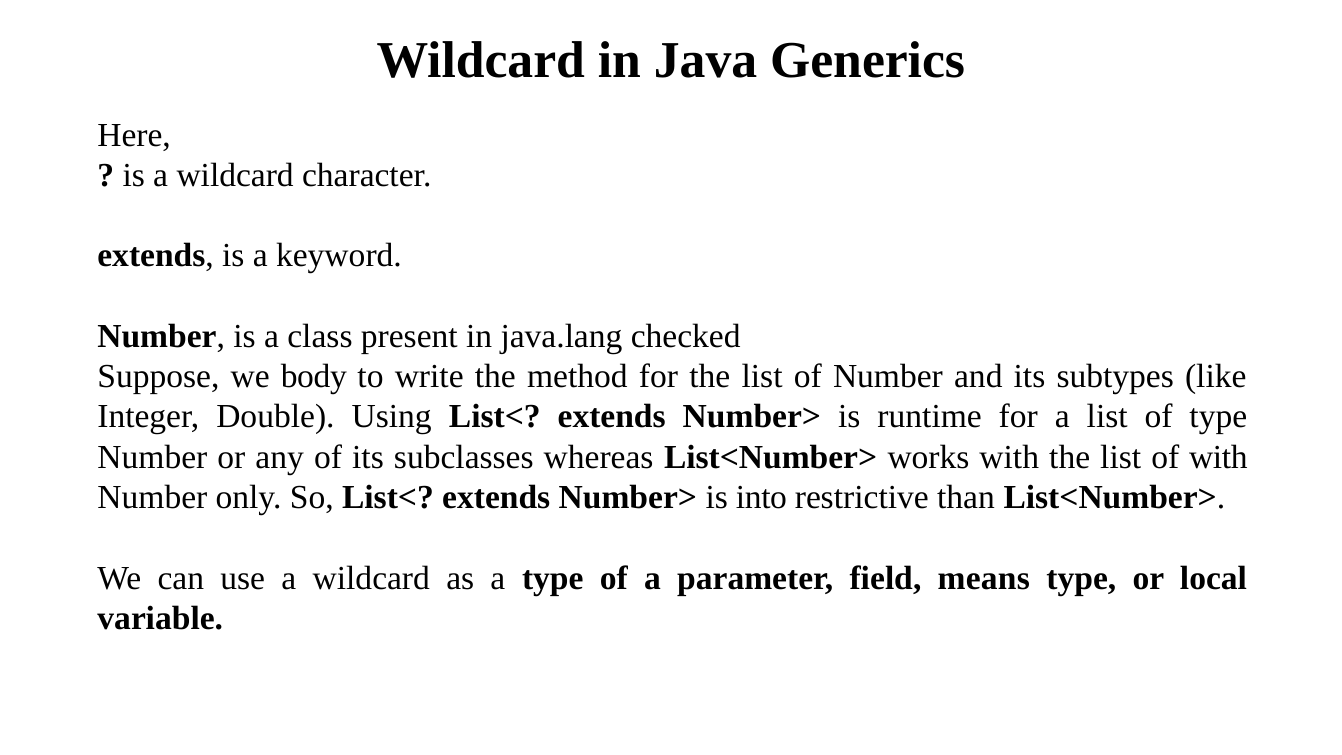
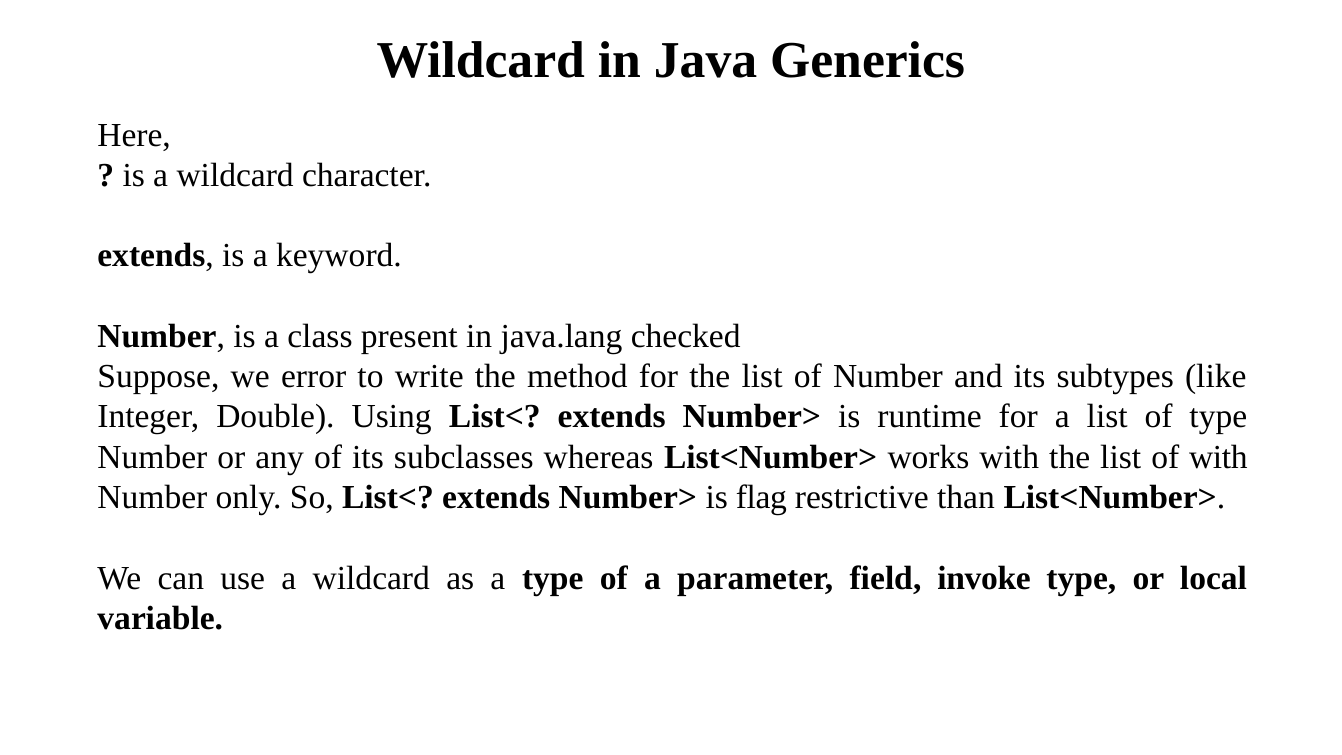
body: body -> error
into: into -> flag
means: means -> invoke
